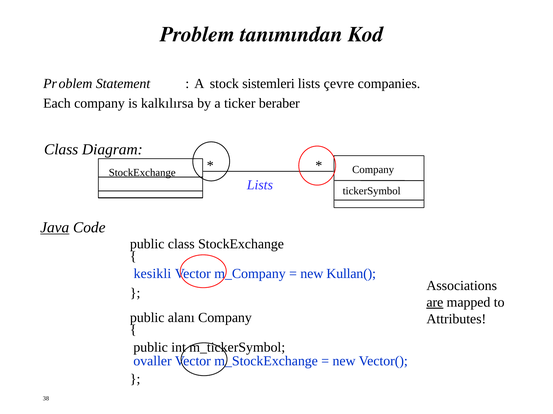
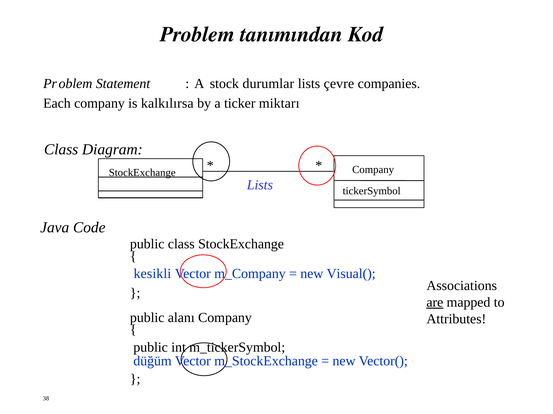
sistemleri: sistemleri -> durumlar
beraber: beraber -> miktarı
Java underline: present -> none
Kullan(: Kullan( -> Visual(
ovaller: ovaller -> düğüm
